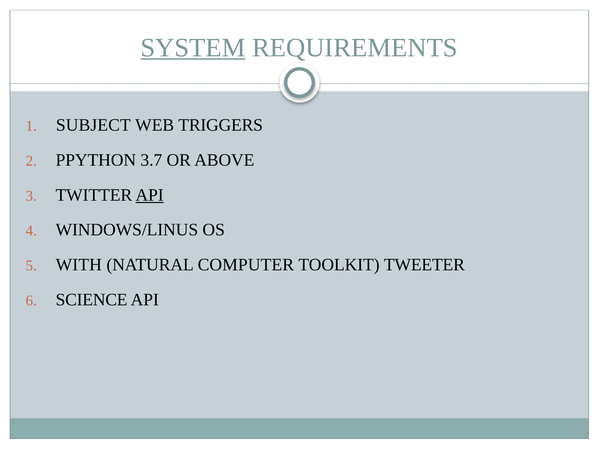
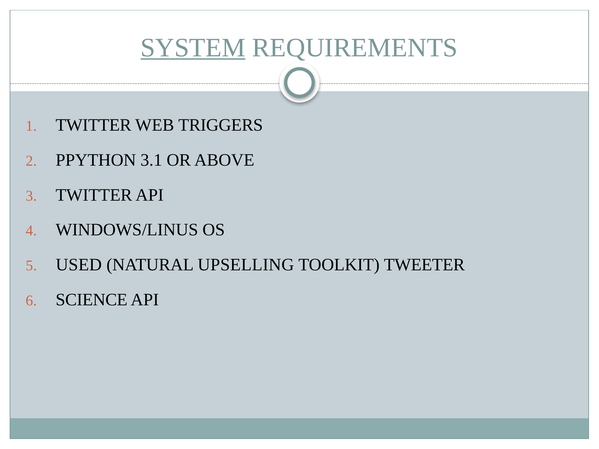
SUBJECT at (93, 125): SUBJECT -> TWITTER
3.7: 3.7 -> 3.1
API at (150, 195) underline: present -> none
WITH: WITH -> USED
COMPUTER: COMPUTER -> UPSELLING
